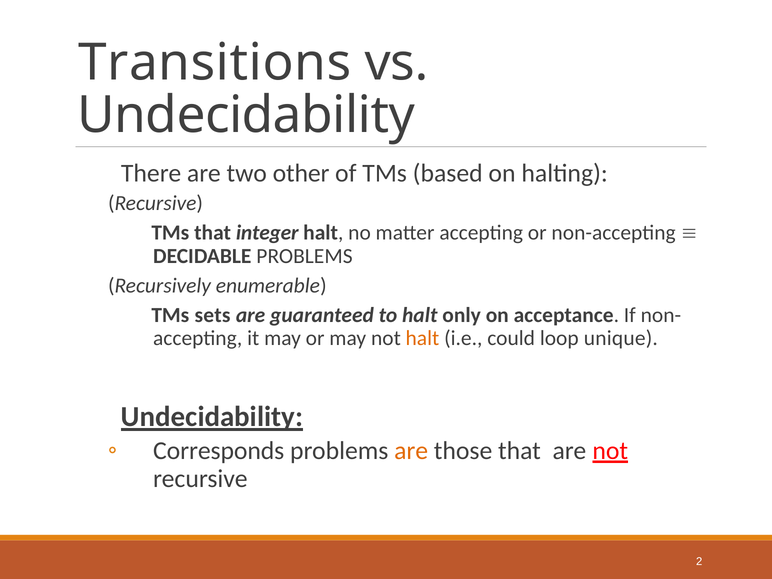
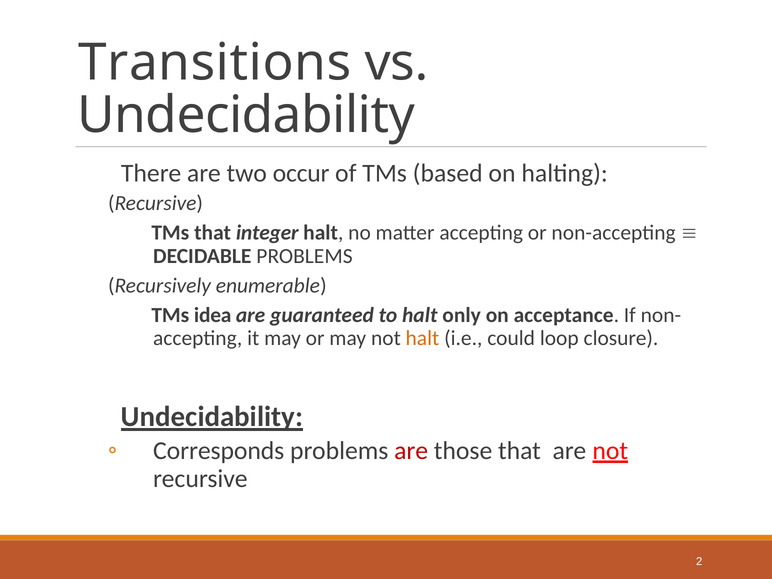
other: other -> occur
sets: sets -> idea
unique: unique -> closure
are at (411, 451) colour: orange -> red
